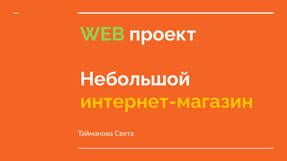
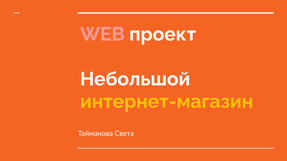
WEB colour: light green -> pink
